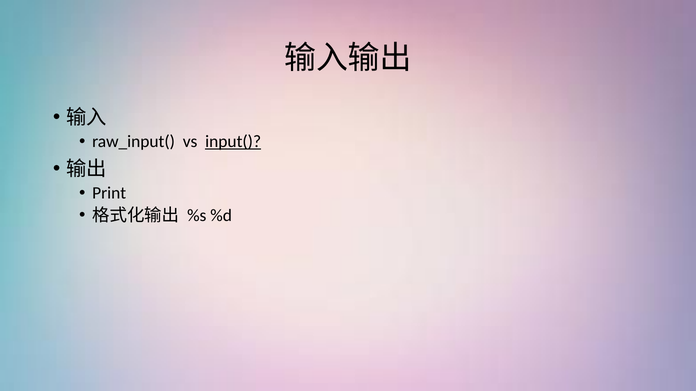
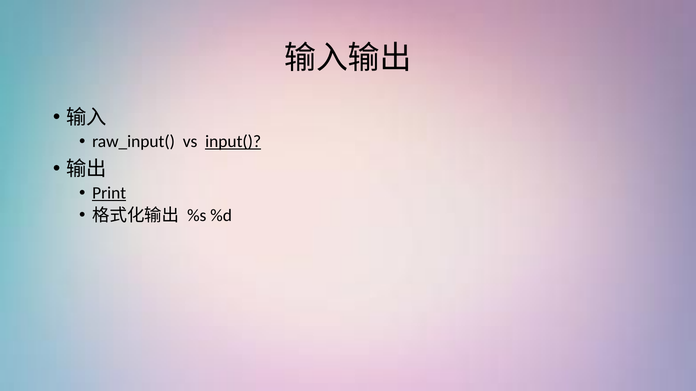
Print underline: none -> present
